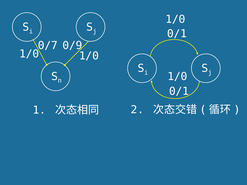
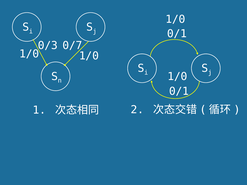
0/7: 0/7 -> 0/3
0/9: 0/9 -> 0/7
